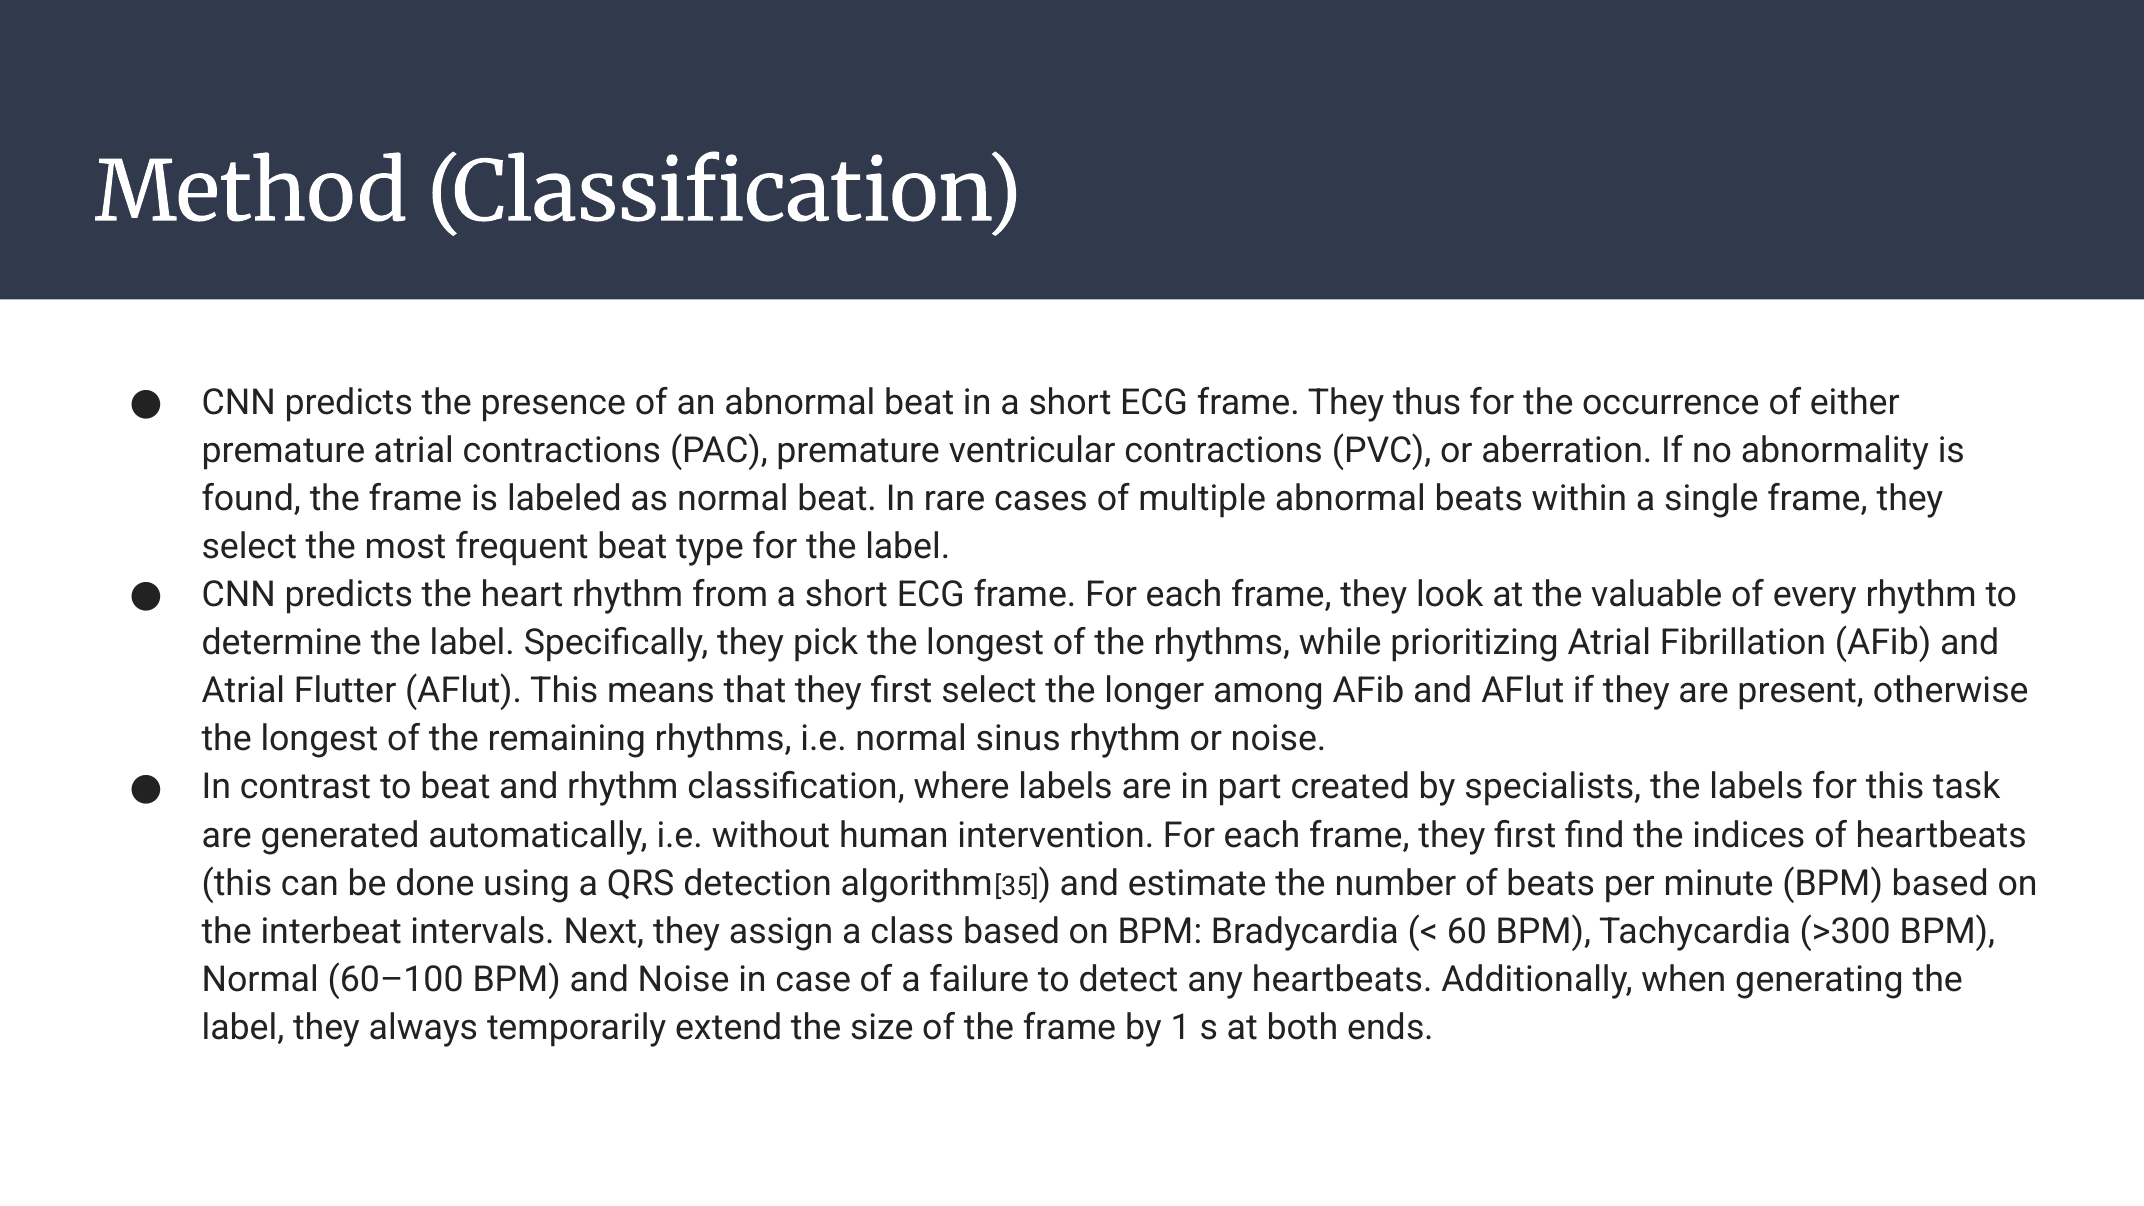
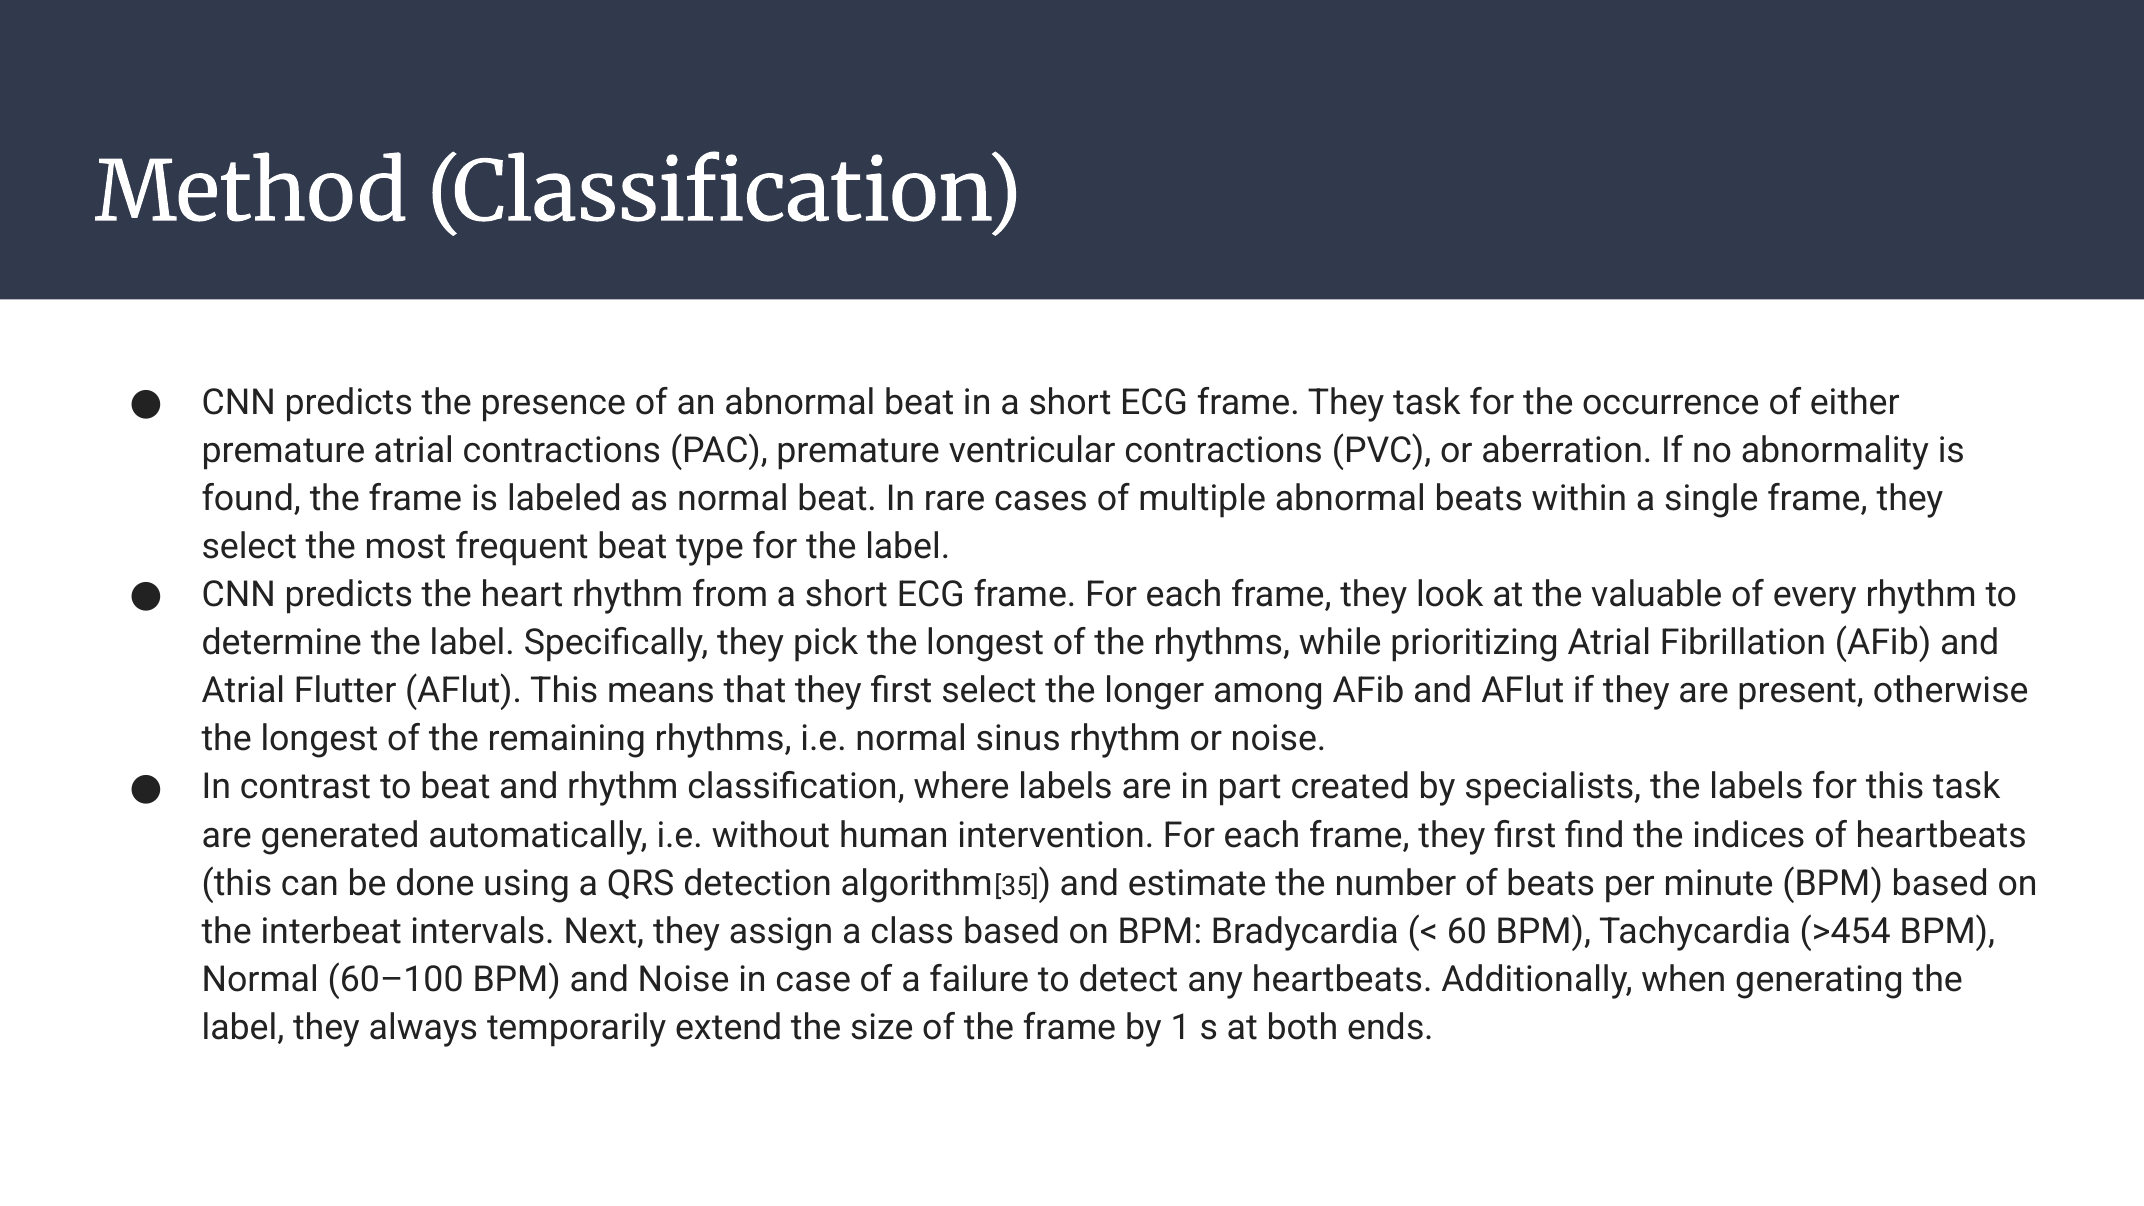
They thus: thus -> task
>300: >300 -> >454
